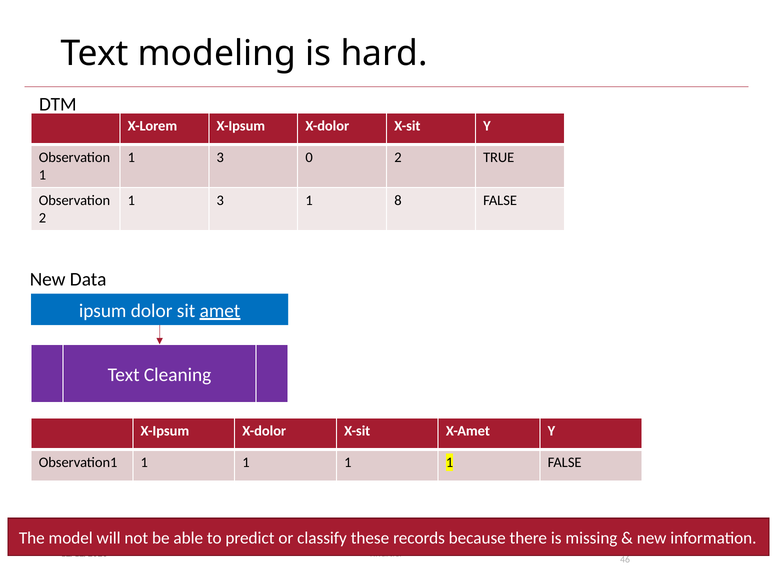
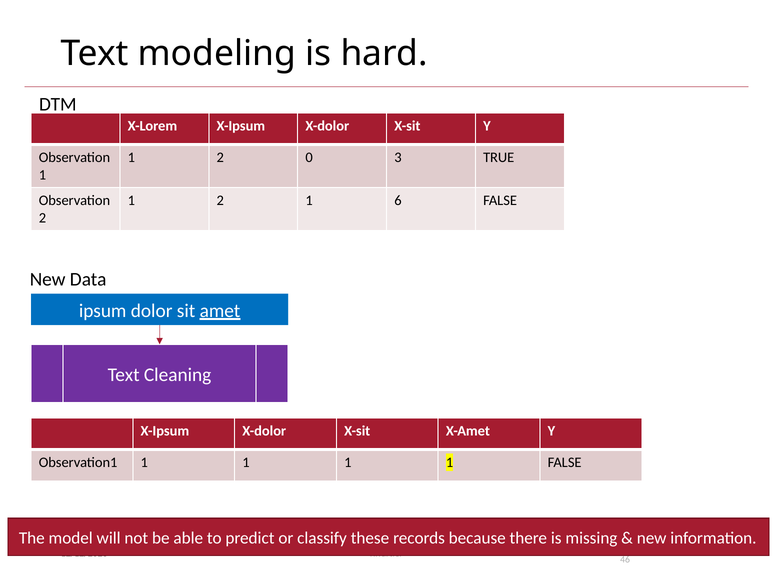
3 at (220, 157): 3 -> 2
0 2: 2 -> 3
3 at (220, 200): 3 -> 2
8: 8 -> 6
